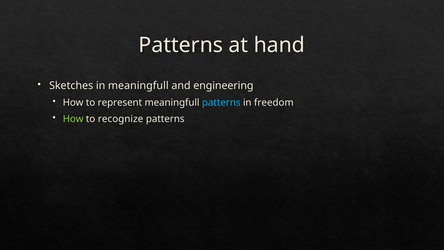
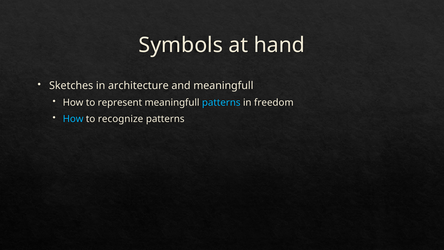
Patterns at (181, 45): Patterns -> Symbols
in meaningfull: meaningfull -> architecture
and engineering: engineering -> meaningfull
How at (73, 119) colour: light green -> light blue
